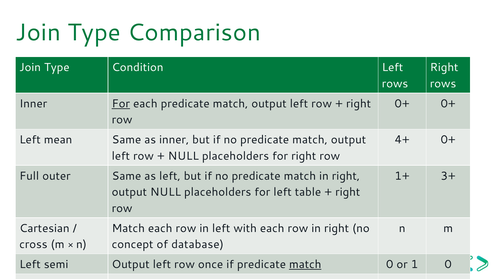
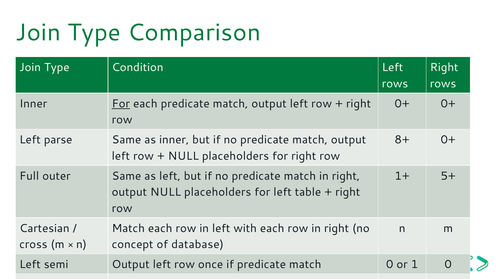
mean: mean -> parse
4+: 4+ -> 8+
3+: 3+ -> 5+
match at (305, 264) underline: present -> none
